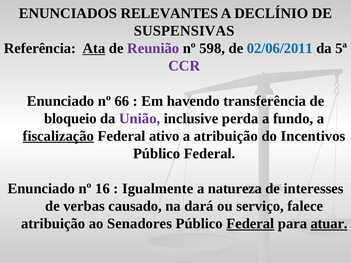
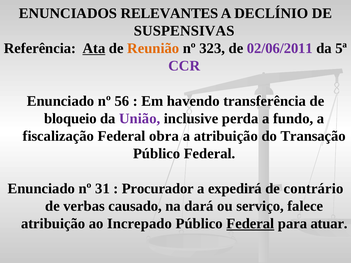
Reunião colour: purple -> orange
598: 598 -> 323
02/06/2011 colour: blue -> purple
66: 66 -> 56
fiscalização underline: present -> none
ativo: ativo -> obra
Incentivos: Incentivos -> Transação
16: 16 -> 31
Igualmente: Igualmente -> Procurador
natureza: natureza -> expedirá
interesses: interesses -> contrário
Senadores: Senadores -> Increpado
atuar underline: present -> none
